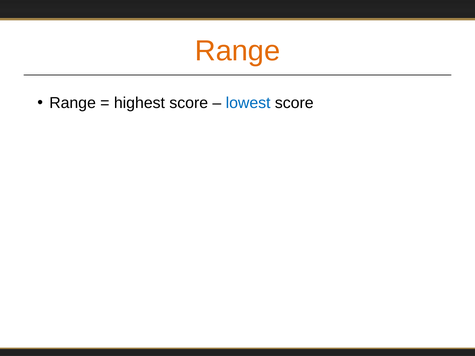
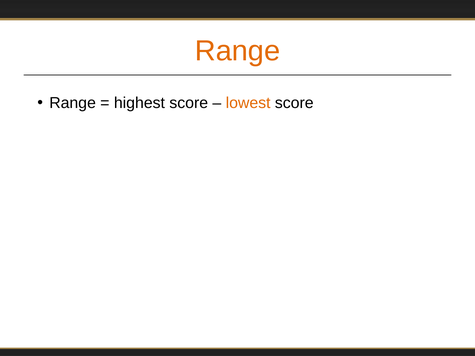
lowest colour: blue -> orange
